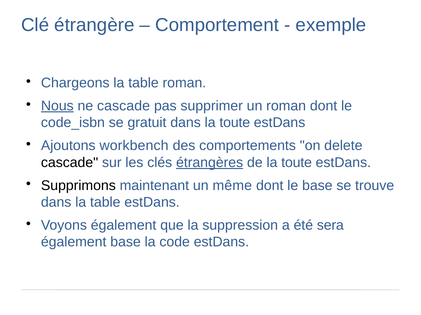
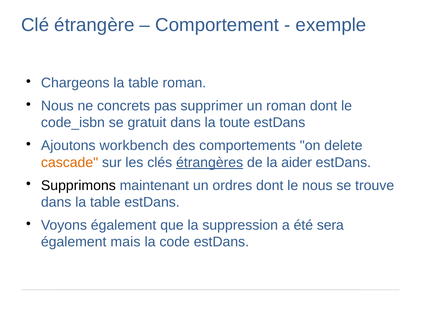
Nous at (57, 106) underline: present -> none
ne cascade: cascade -> concrets
cascade at (70, 163) colour: black -> orange
de la toute: toute -> aider
même: même -> ordres
le base: base -> nous
également base: base -> mais
